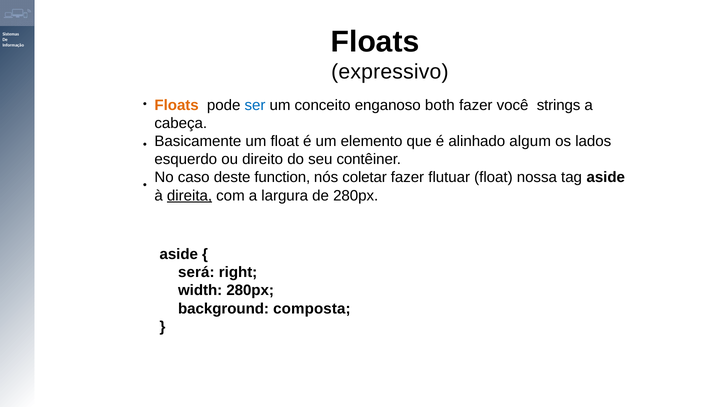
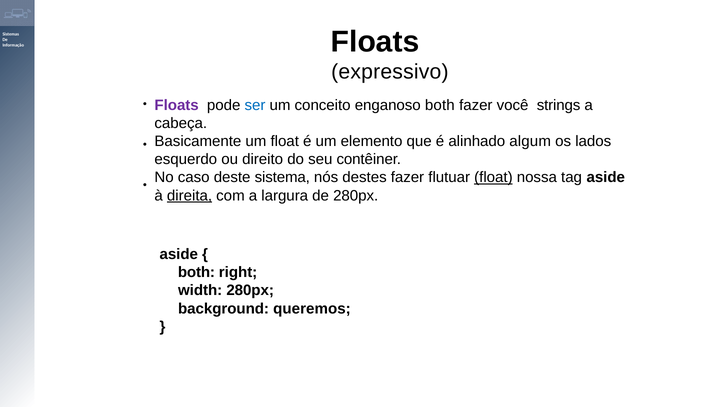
Floats at (177, 105) colour: orange -> purple
function: function -> sistema
coletar: coletar -> destes
float at (493, 178) underline: none -> present
será at (196, 273): será -> both
composta: composta -> queremos
